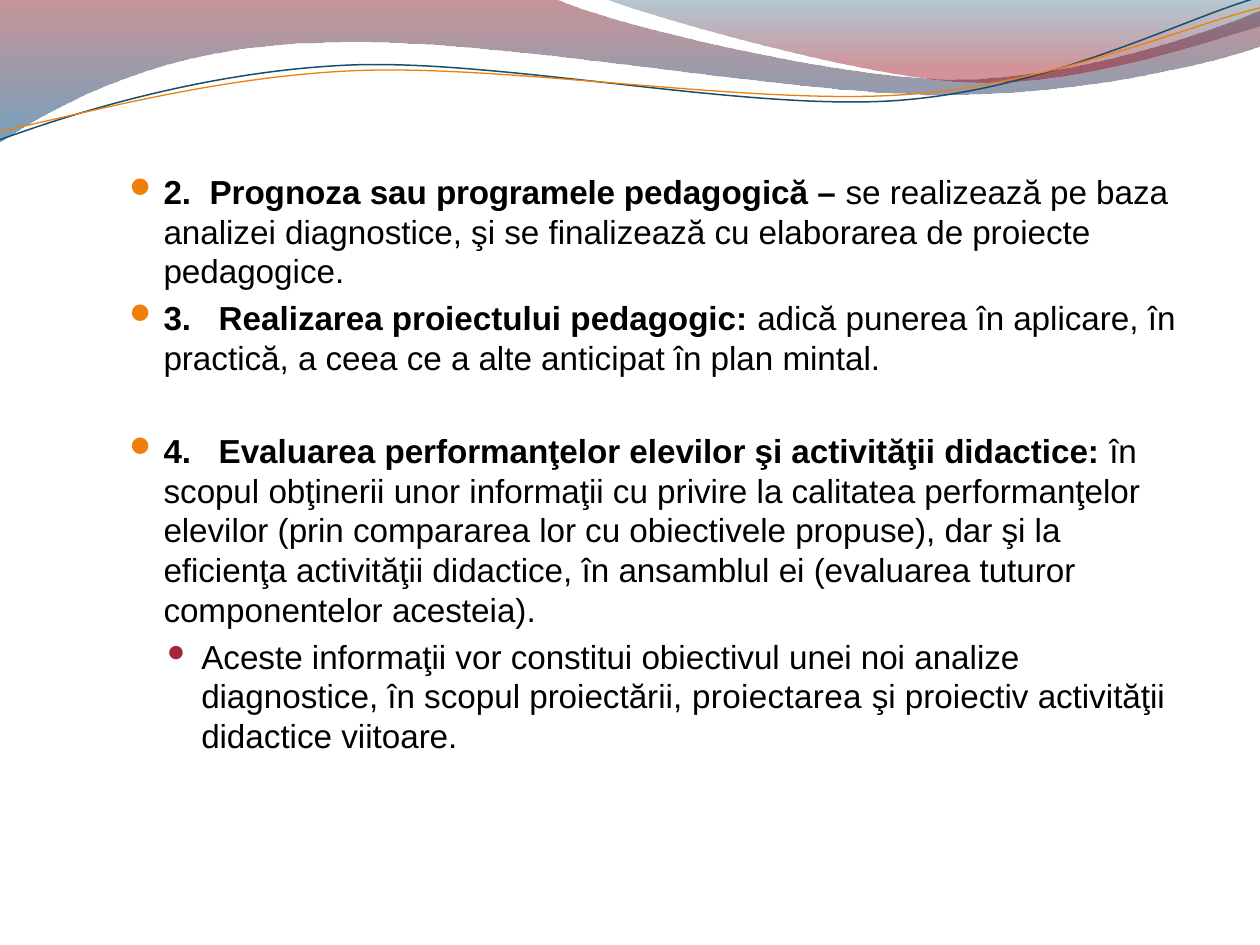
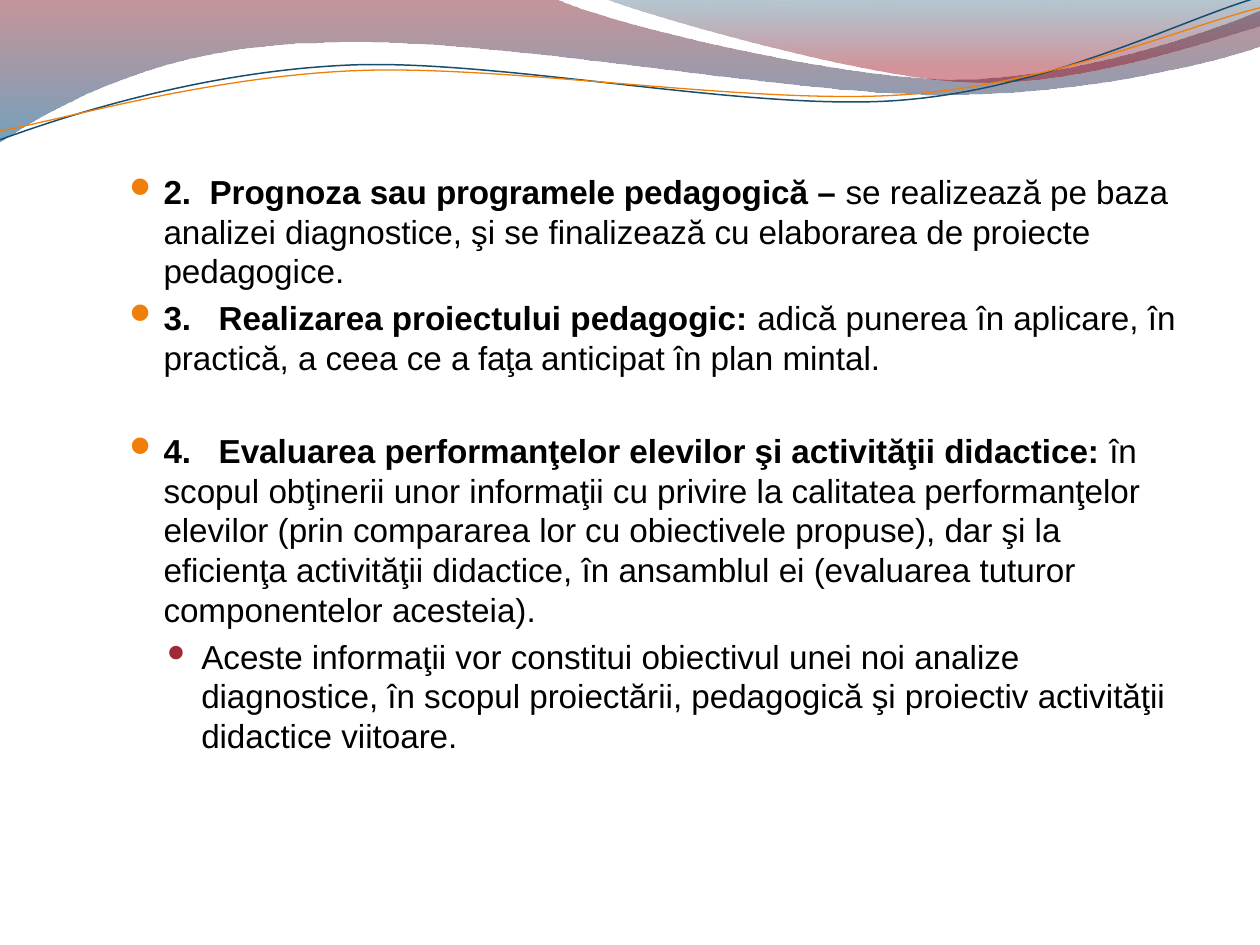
alte: alte -> faţa
proiectării proiectarea: proiectarea -> pedagogică
